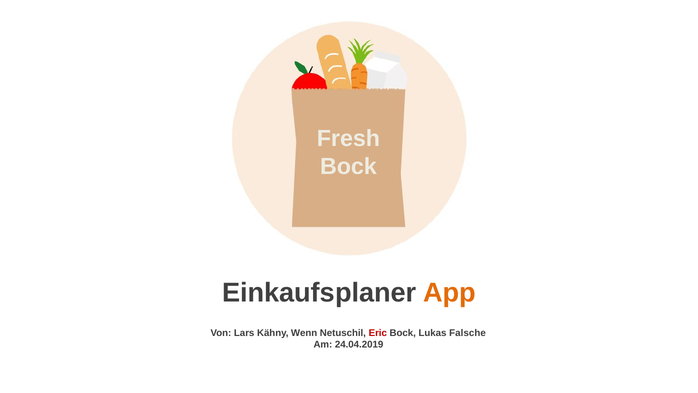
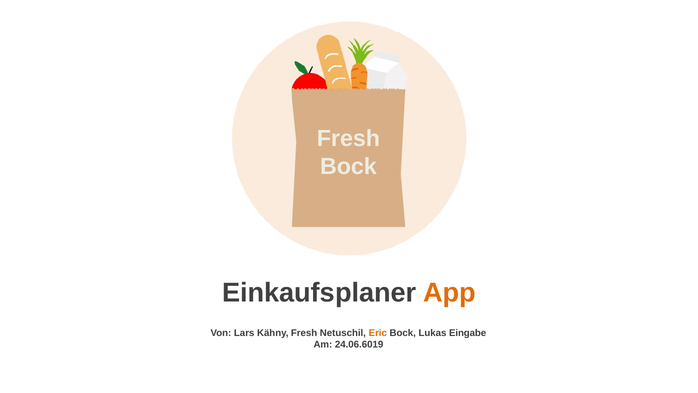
Kähny Wenn: Wenn -> Fresh
Eric colour: red -> orange
Falsche: Falsche -> Eingabe
24.04.2019: 24.04.2019 -> 24.06.6019
